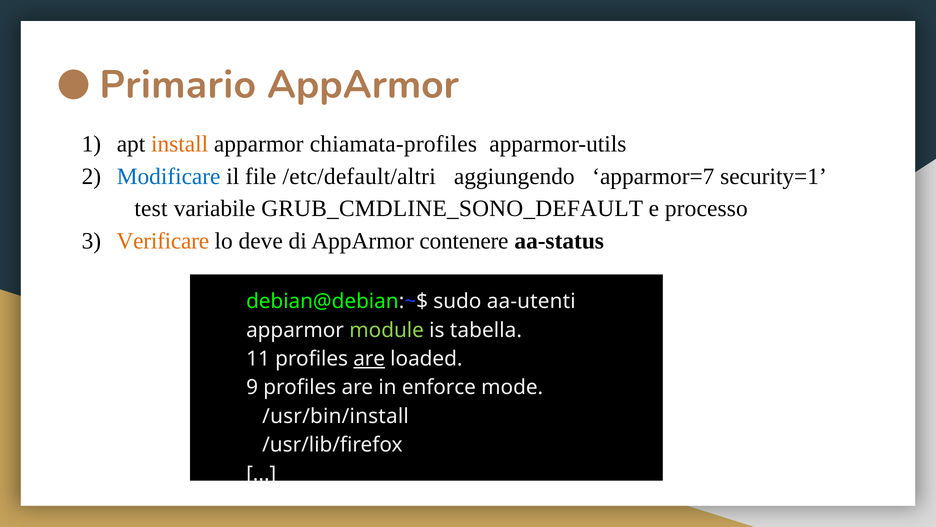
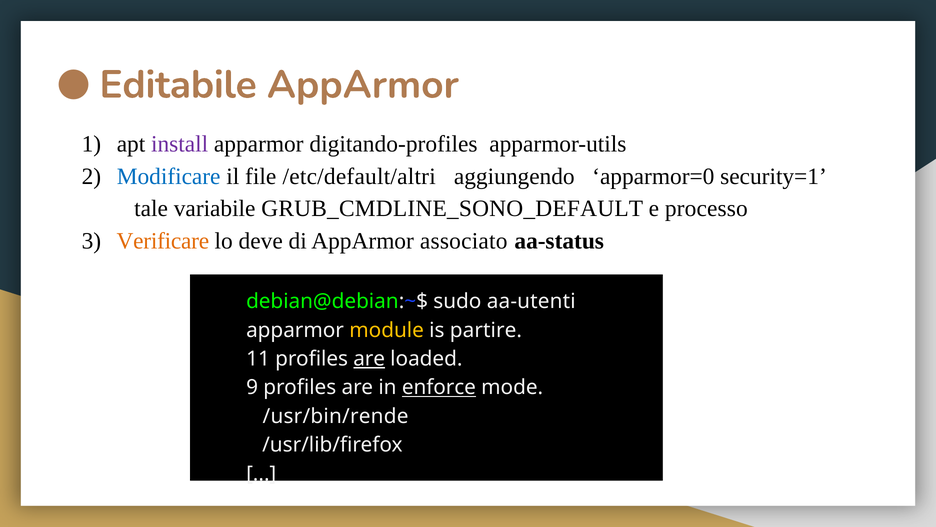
Primario: Primario -> Editabile
install colour: orange -> purple
chiamata-profiles: chiamata-profiles -> digitando-profiles
apparmor=7: apparmor=7 -> apparmor=0
test: test -> tale
contenere: contenere -> associato
module colour: light green -> yellow
tabella: tabella -> partire
enforce underline: none -> present
/usr/bin/install: /usr/bin/install -> /usr/bin/rende
